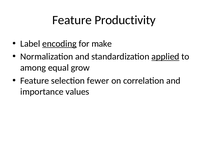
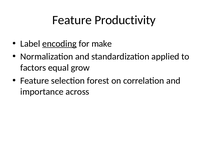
applied underline: present -> none
among: among -> factors
fewer: fewer -> forest
values: values -> across
